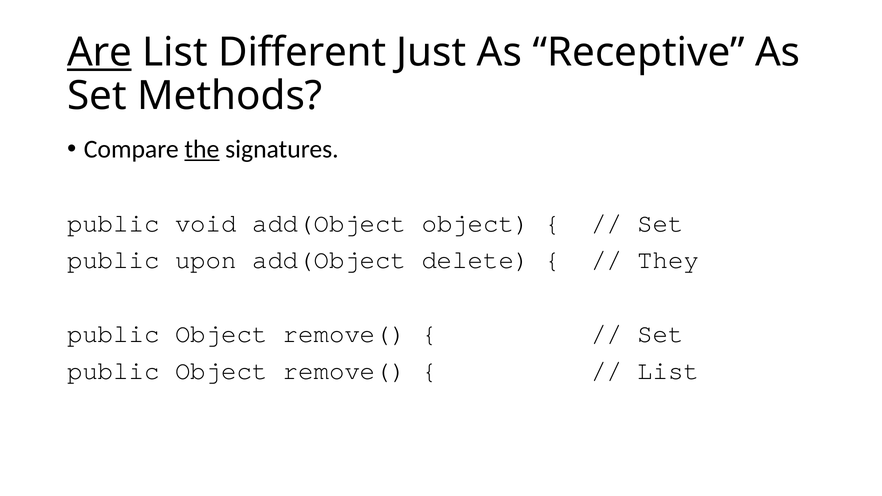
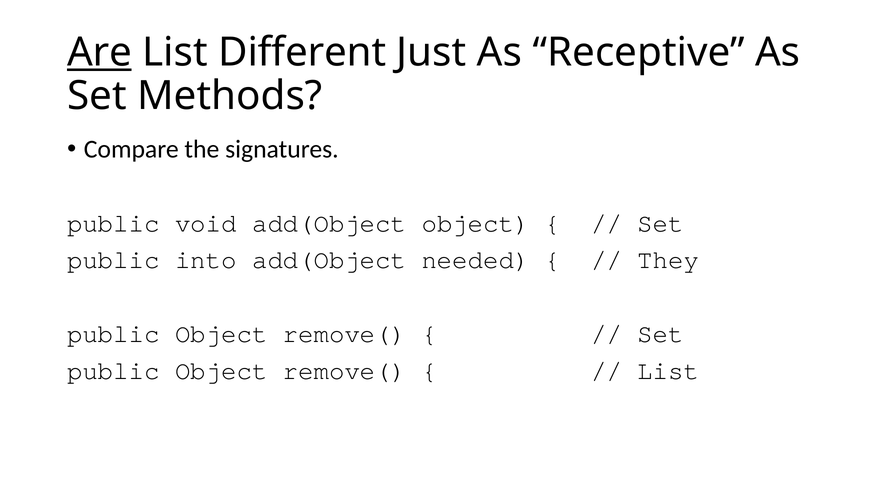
the underline: present -> none
upon: upon -> into
delete: delete -> needed
